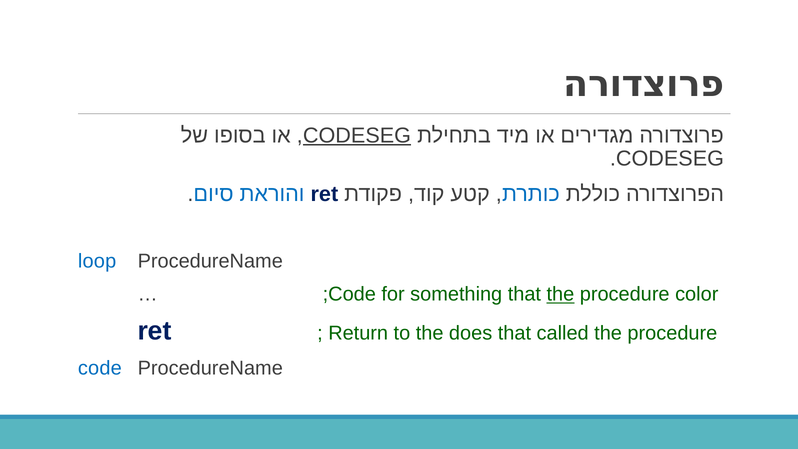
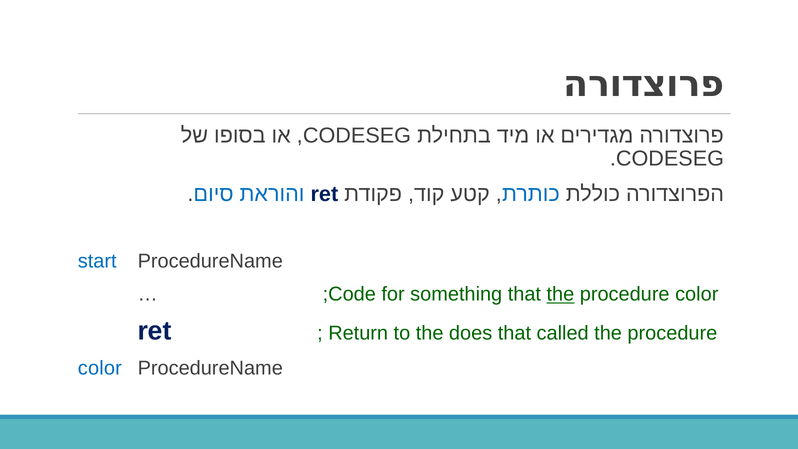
CODESEG at (357, 135) underline: present -> none
loop: loop -> start
code at (100, 368): code -> color
